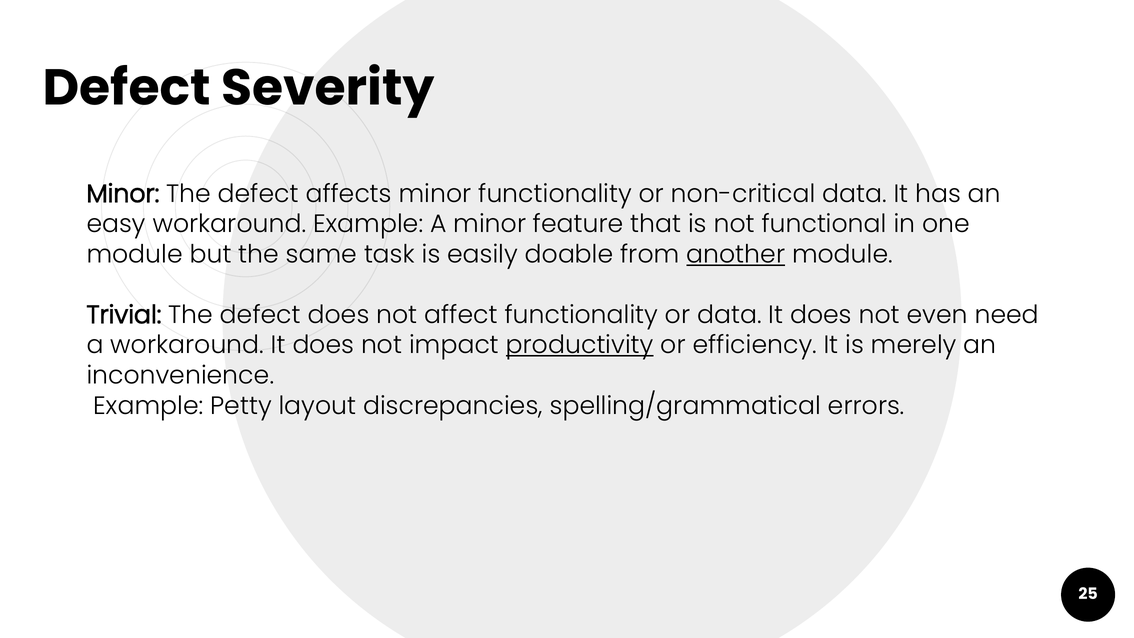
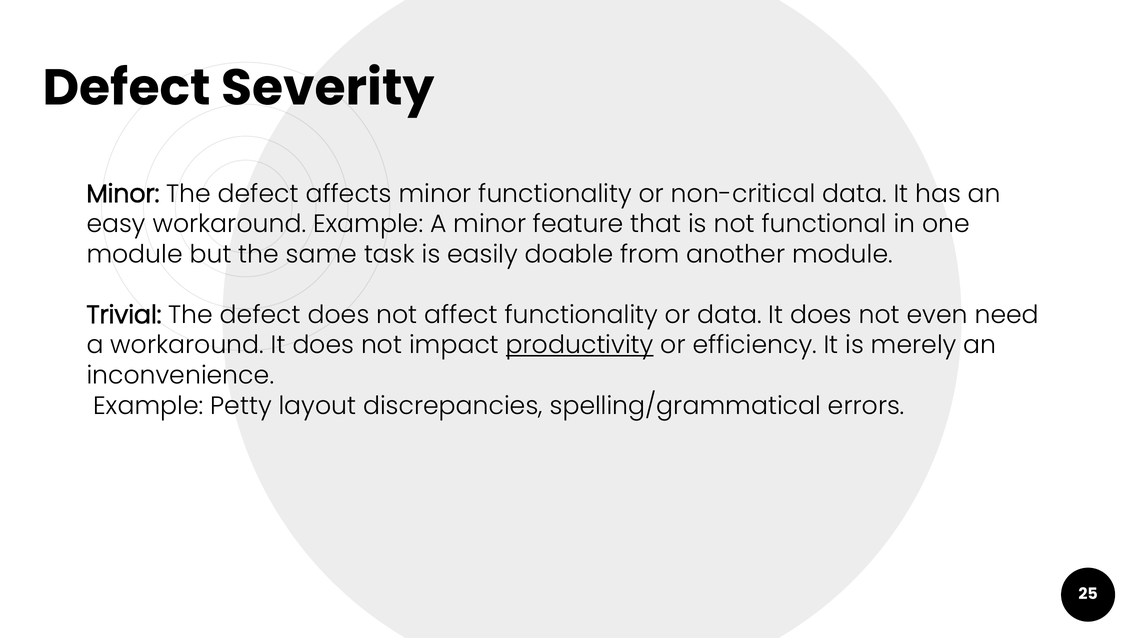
another underline: present -> none
